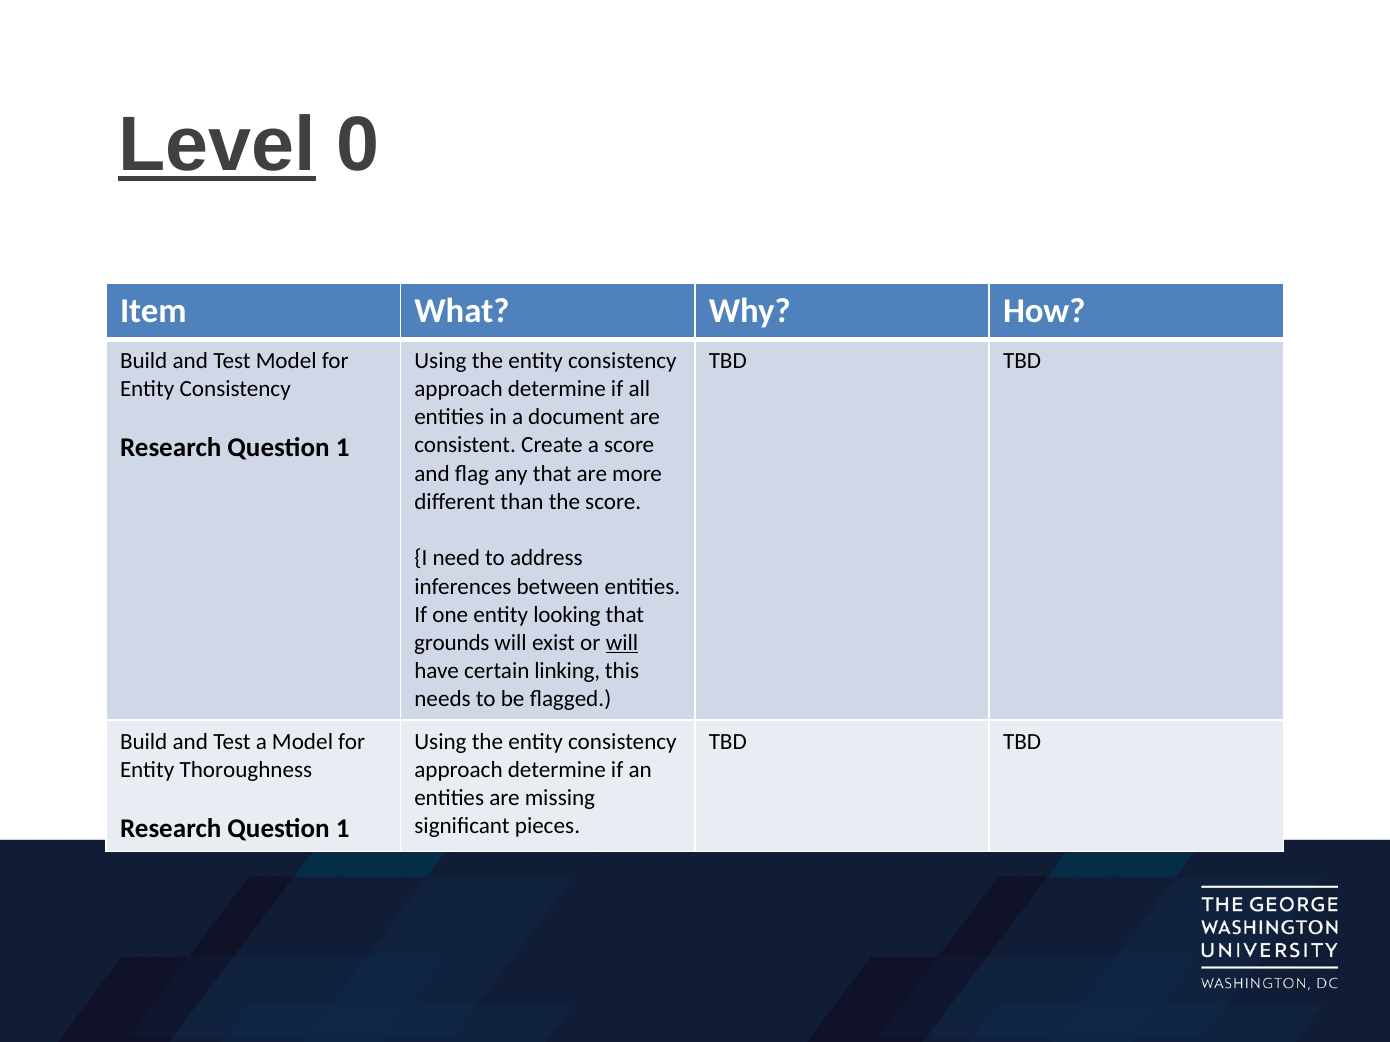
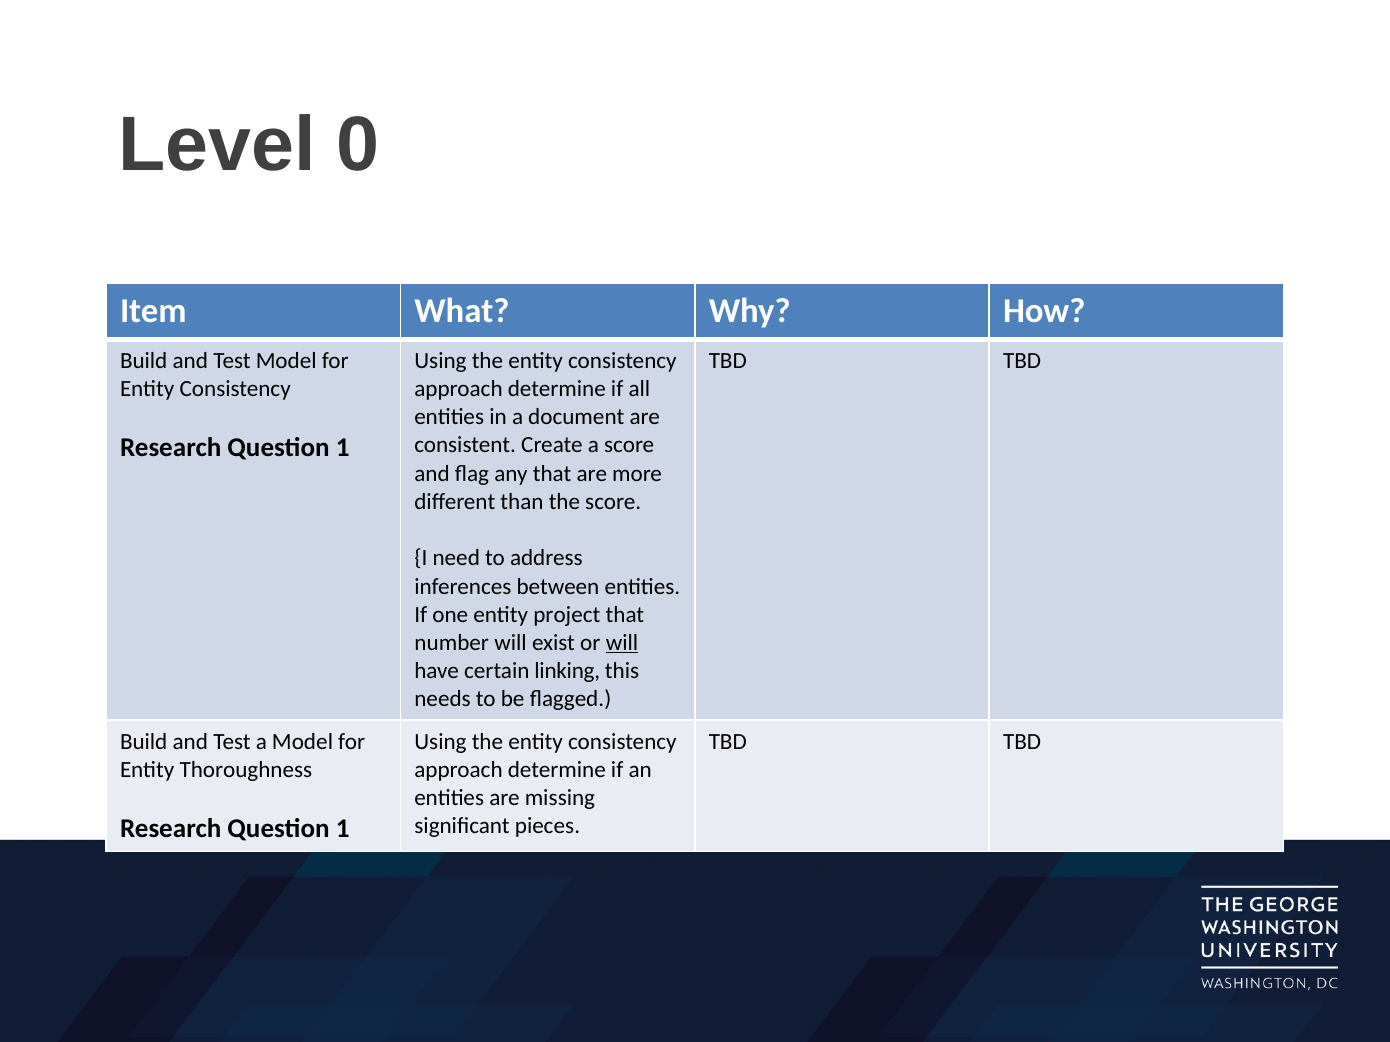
Level underline: present -> none
looking: looking -> project
grounds: grounds -> number
